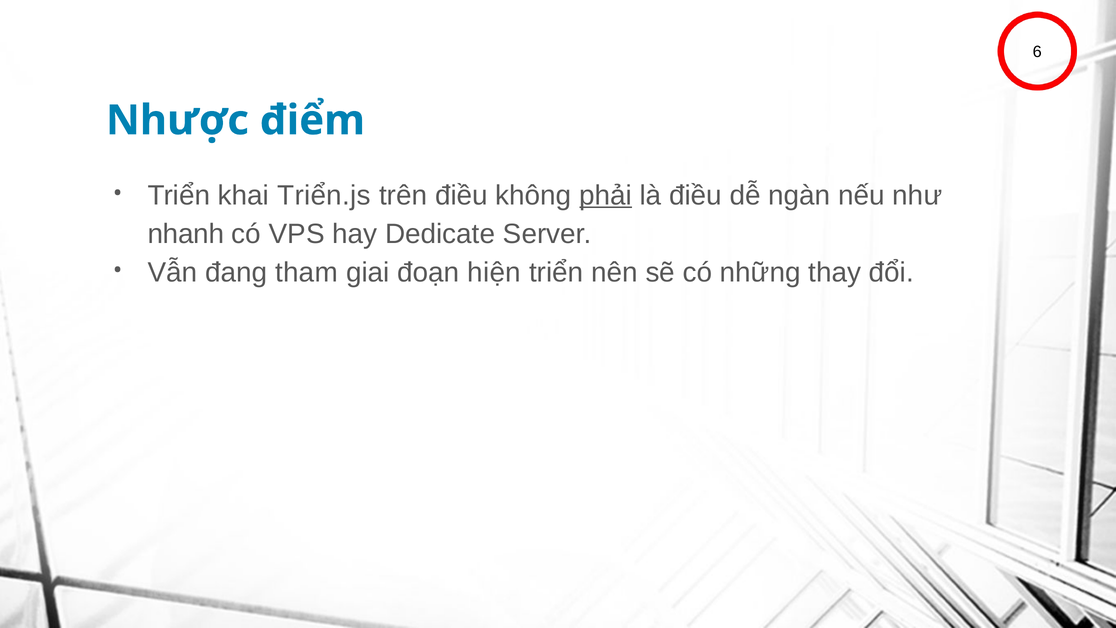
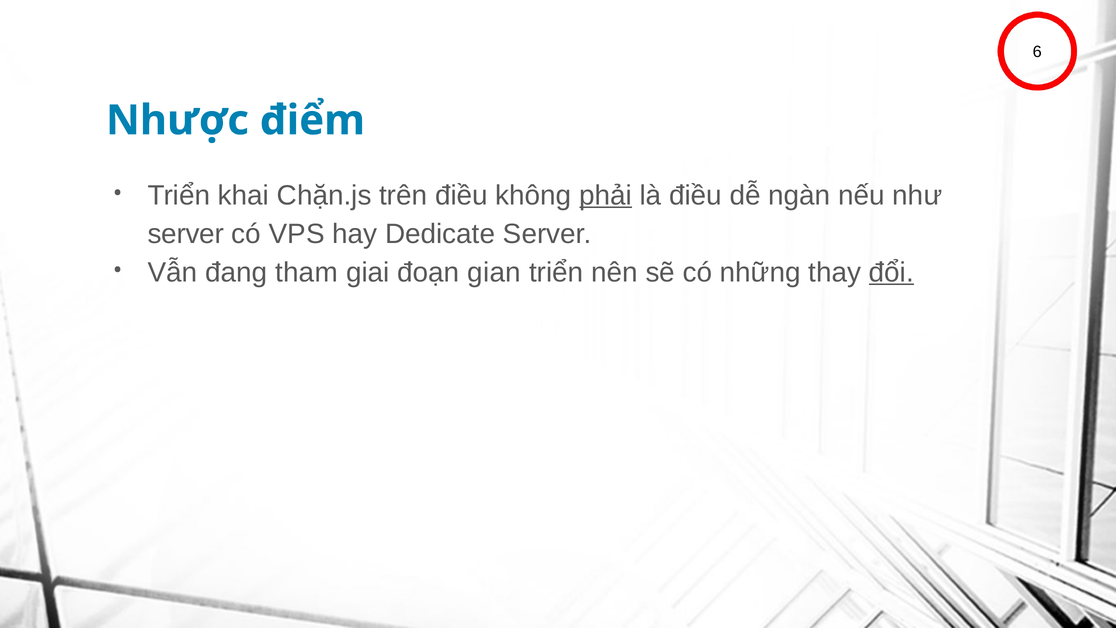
Triển.js: Triển.js -> Chặn.js
nhanh at (186, 234): nhanh -> server
hiện: hiện -> gian
đổi underline: none -> present
